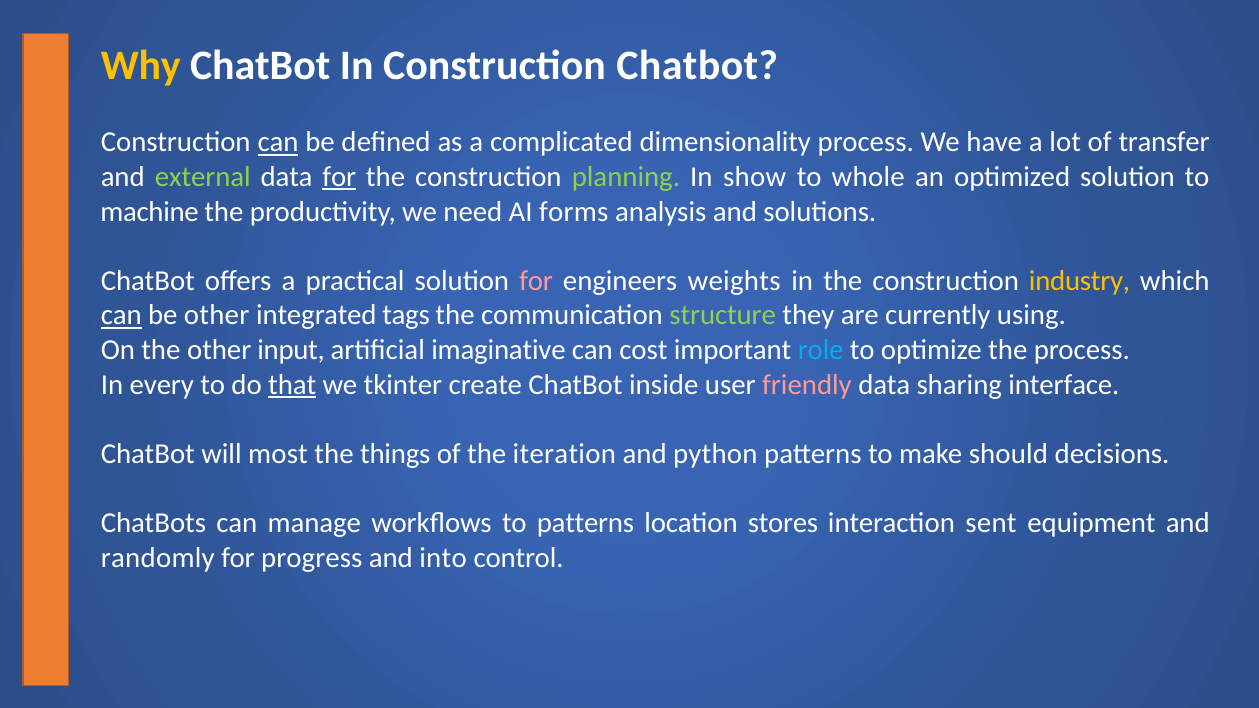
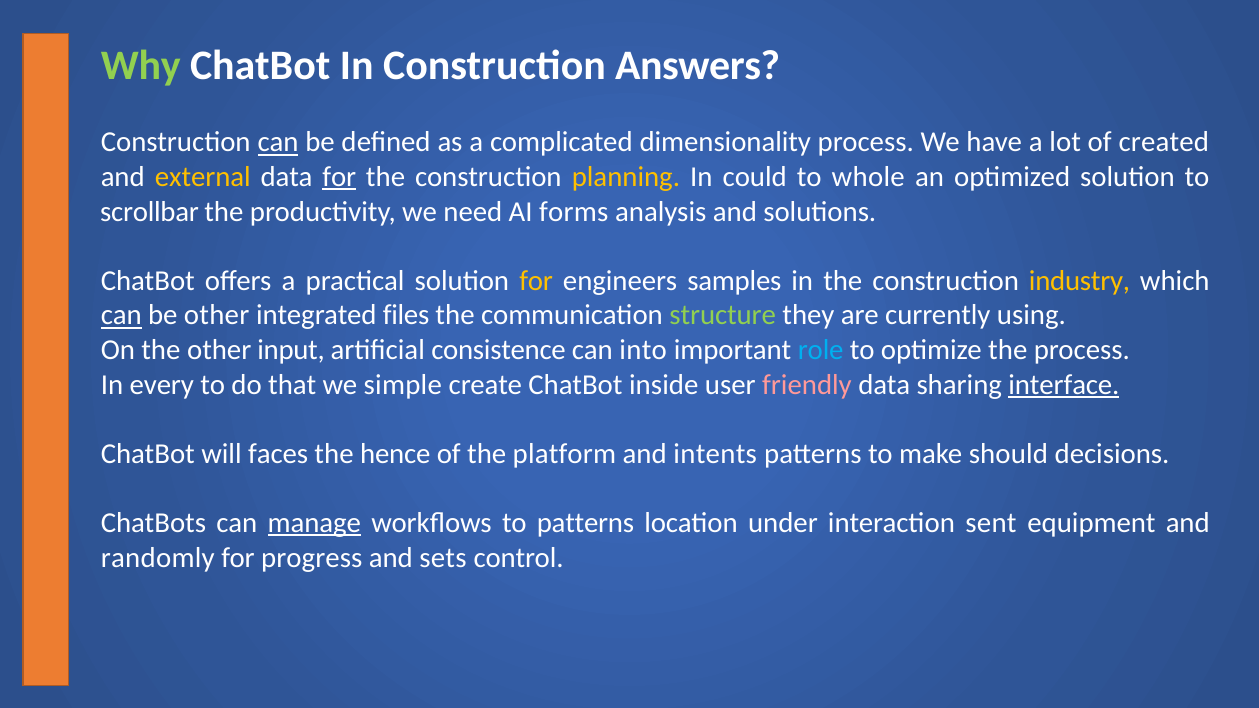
Why colour: yellow -> light green
Construction Chatbot: Chatbot -> Answers
transfer: transfer -> created
external colour: light green -> yellow
planning colour: light green -> yellow
show: show -> could
machine: machine -> scrollbar
for at (536, 281) colour: pink -> yellow
weights: weights -> samples
tags: tags -> files
imaginative: imaginative -> consistence
cost: cost -> into
that underline: present -> none
tkinter: tkinter -> simple
interface underline: none -> present
most: most -> faces
things: things -> hence
iteration: iteration -> platform
python: python -> intents
manage underline: none -> present
stores: stores -> under
into: into -> sets
